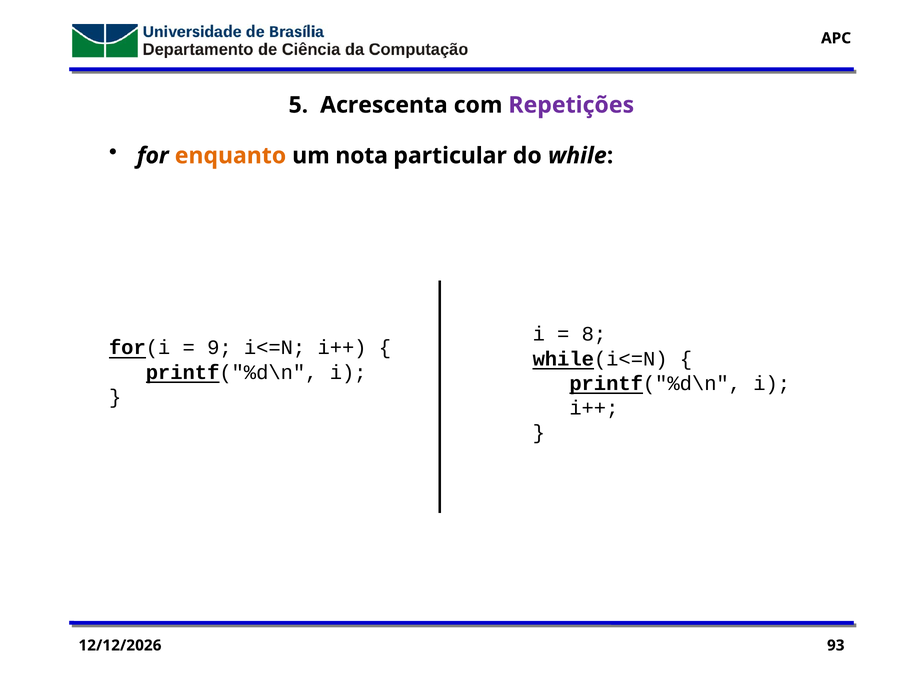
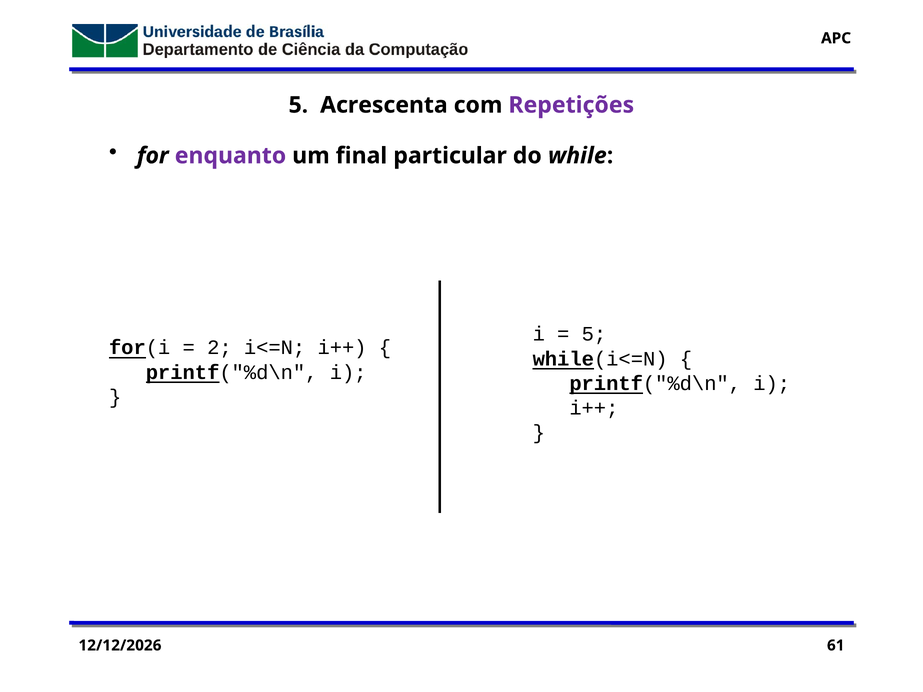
enquanto colour: orange -> purple
nota: nota -> final
8 at (594, 334): 8 -> 5
9: 9 -> 2
93: 93 -> 61
